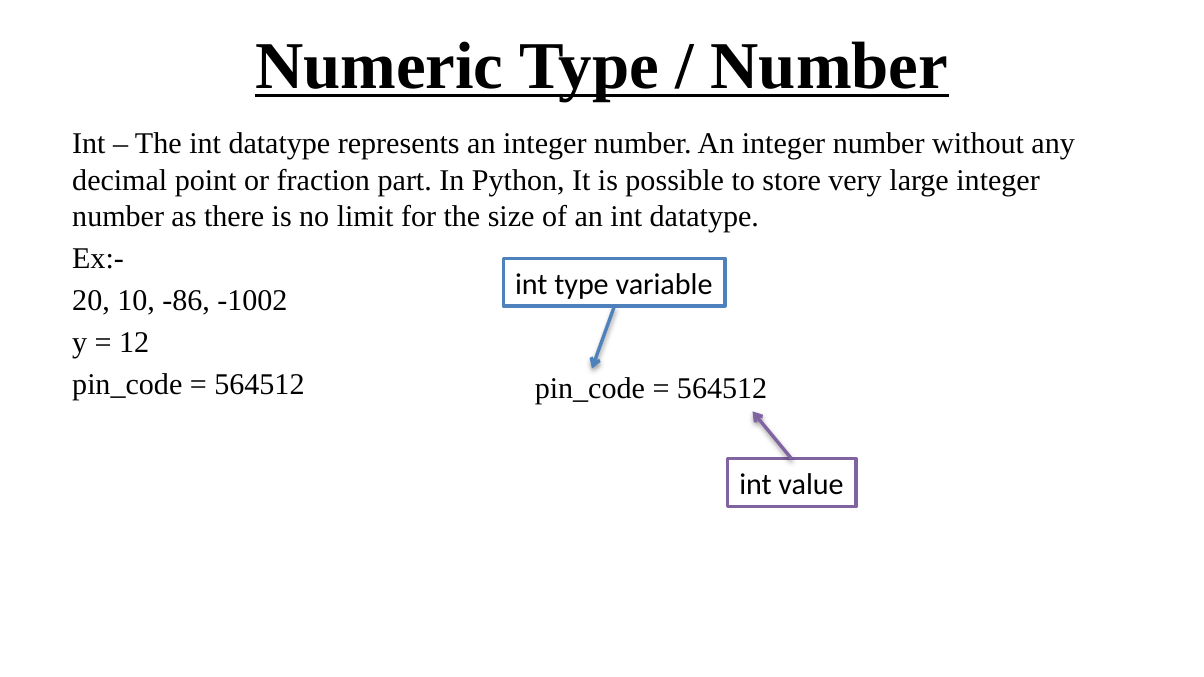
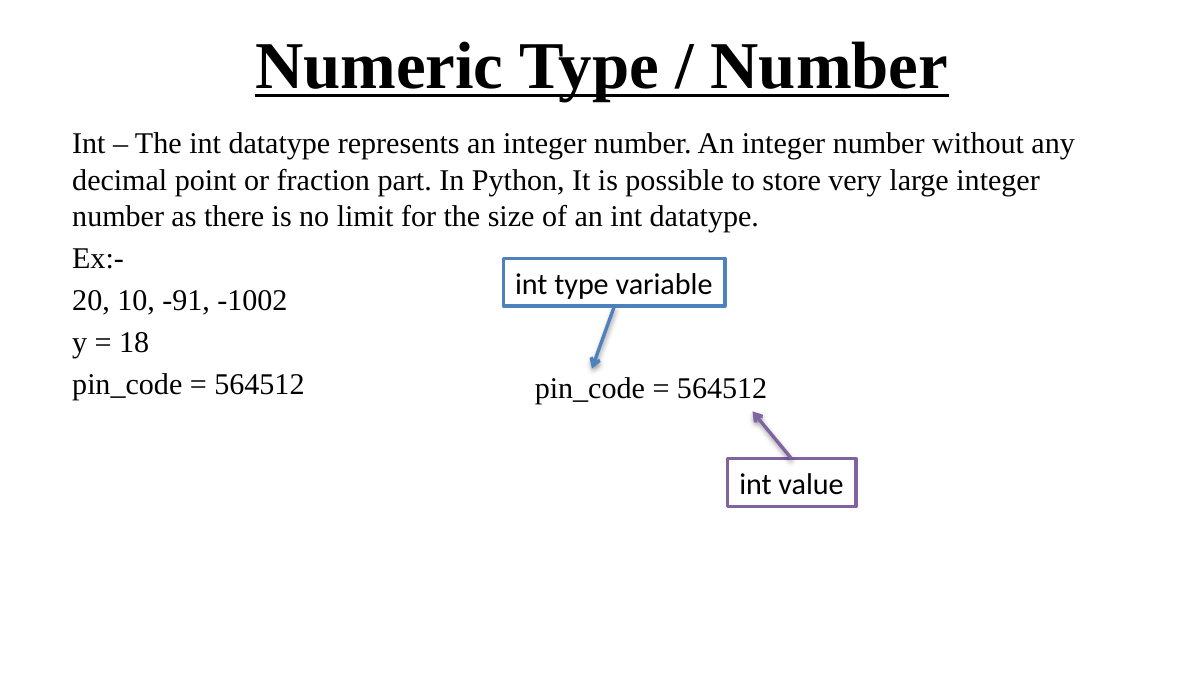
-86: -86 -> -91
12: 12 -> 18
